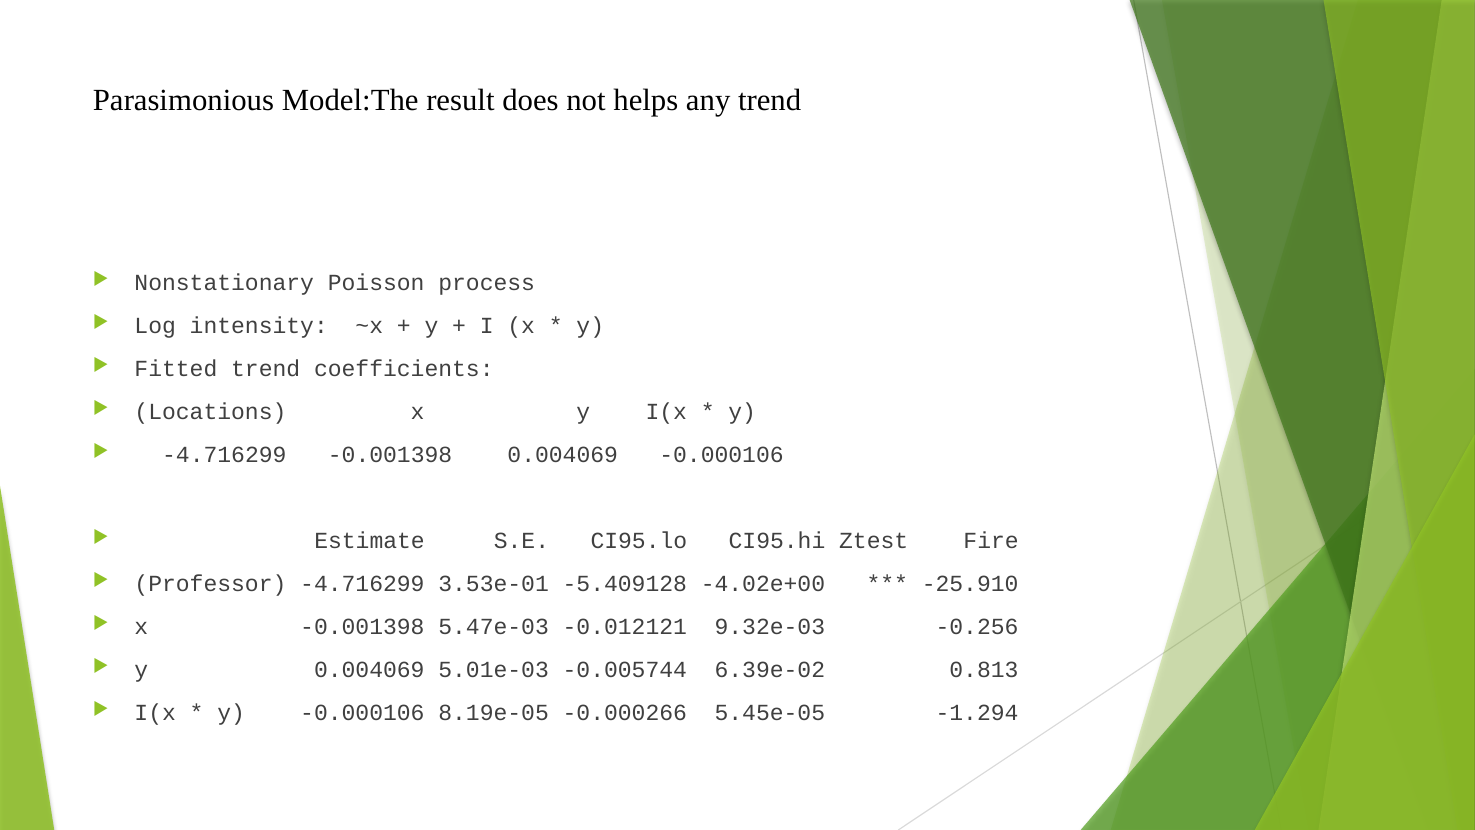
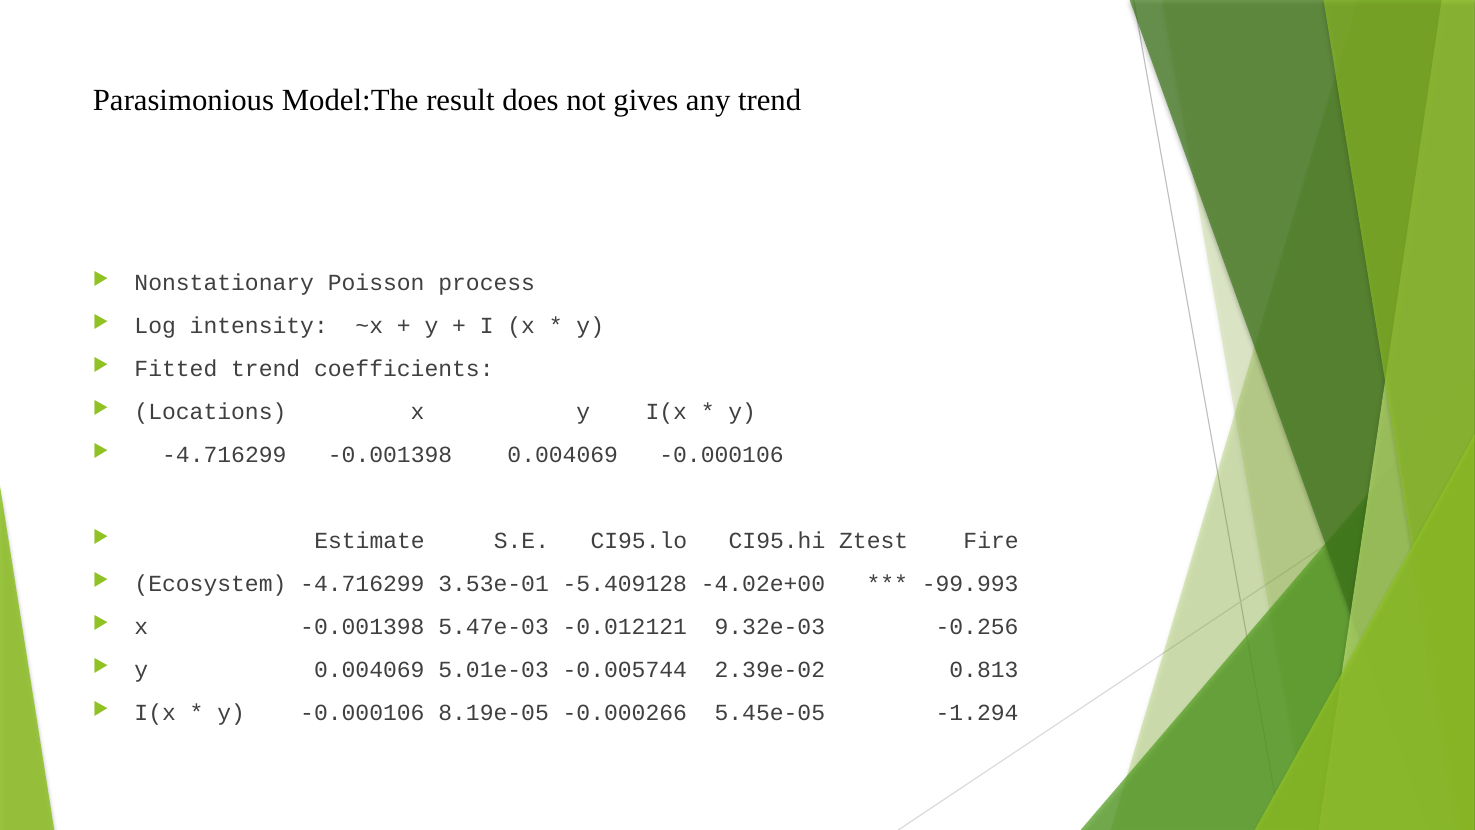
helps: helps -> gives
Professor: Professor -> Ecosystem
-25.910: -25.910 -> -99.993
6.39e-02: 6.39e-02 -> 2.39e-02
